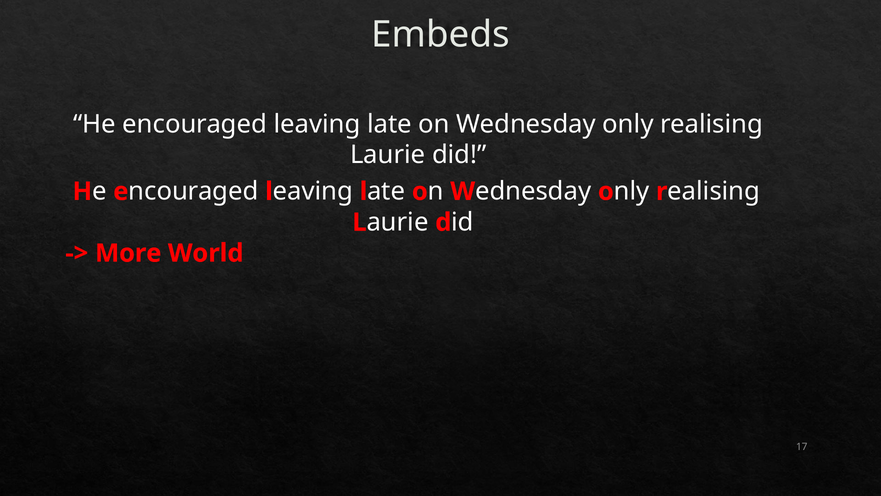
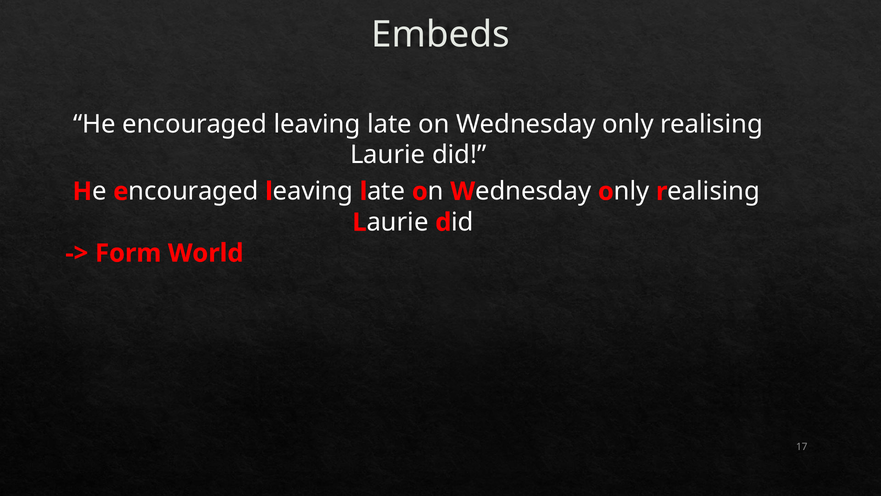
More: More -> Form
